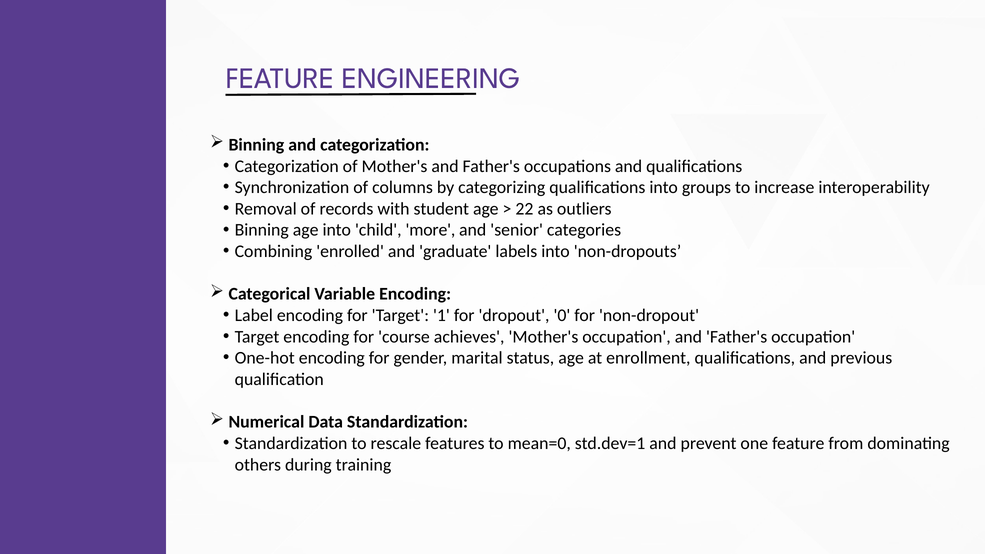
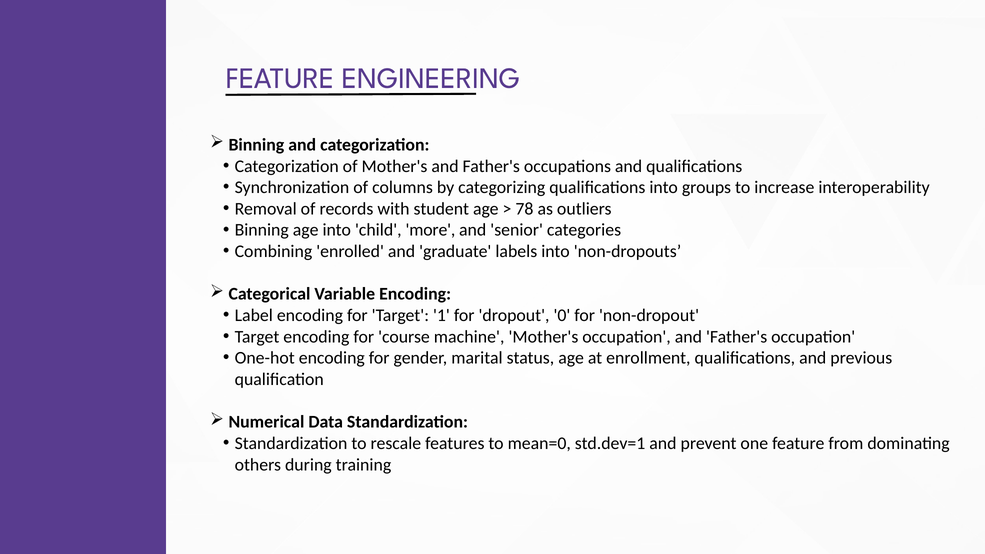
22: 22 -> 78
achieves: achieves -> machine
